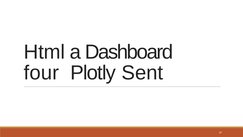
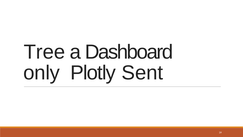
Html: Html -> Tree
four: four -> only
